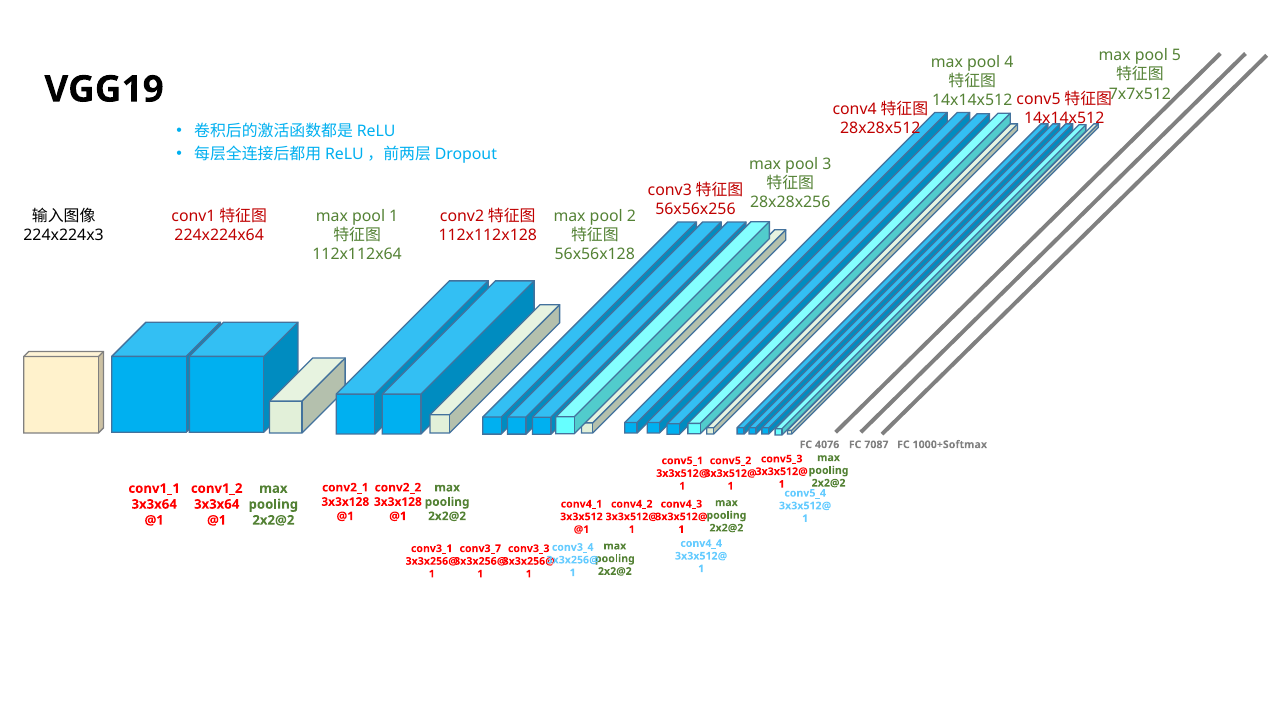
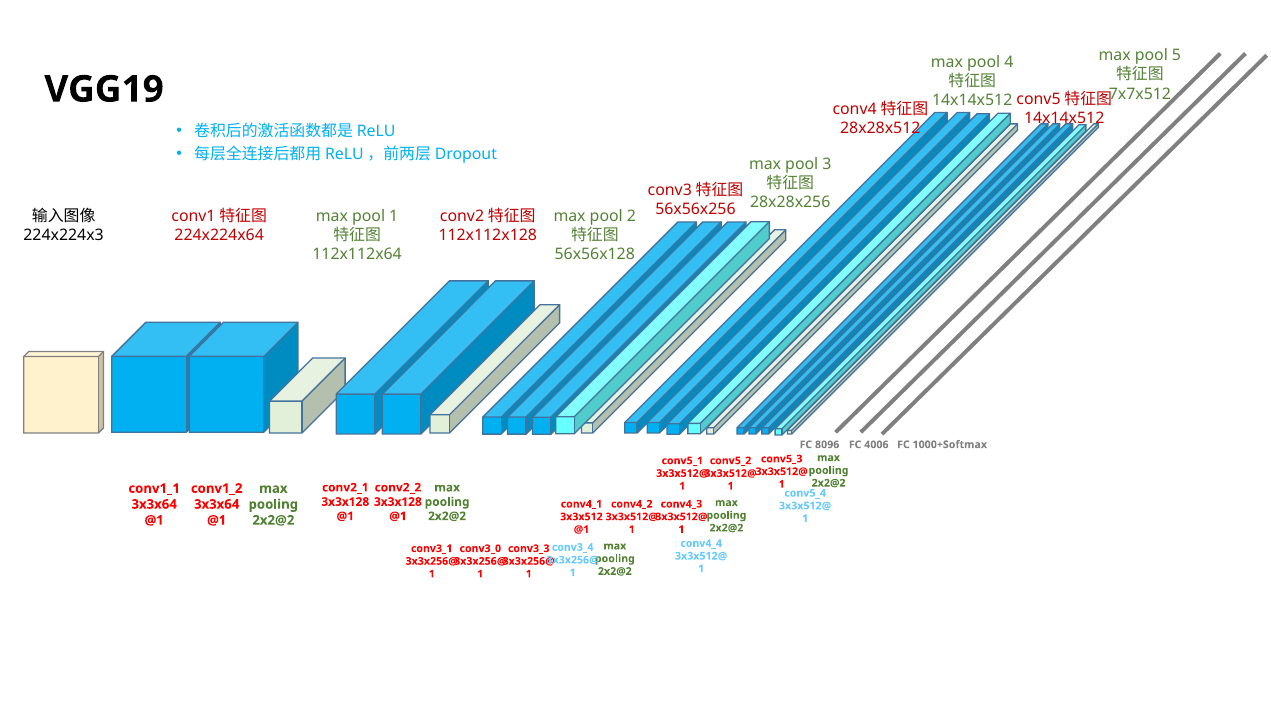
4076: 4076 -> 8096
7087: 7087 -> 4006
conv3_7: conv3_7 -> conv3_0
